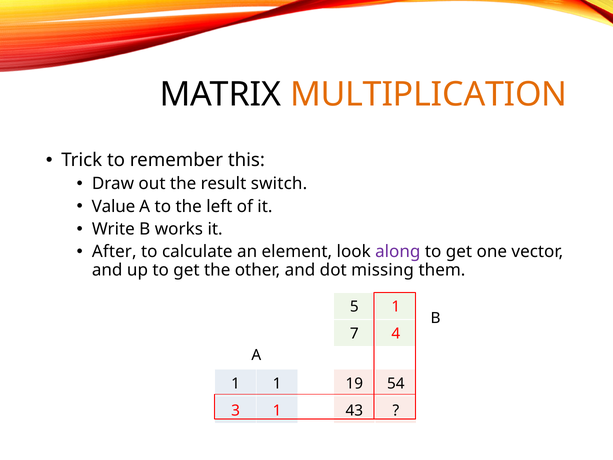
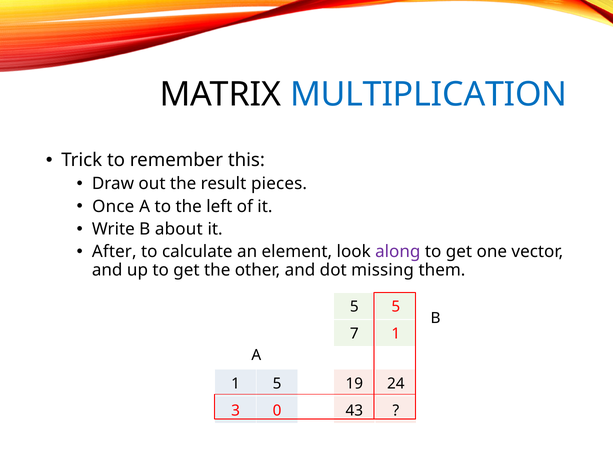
MULTIPLICATION colour: orange -> blue
switch: switch -> pieces
Value: Value -> Once
works: works -> about
5 1: 1 -> 5
7 4: 4 -> 1
1 1: 1 -> 5
54: 54 -> 24
3 1: 1 -> 0
